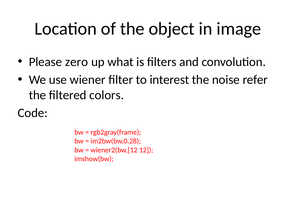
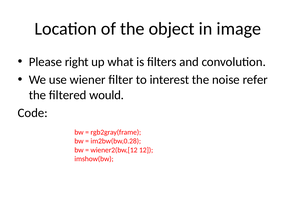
zero: zero -> right
colors: colors -> would
